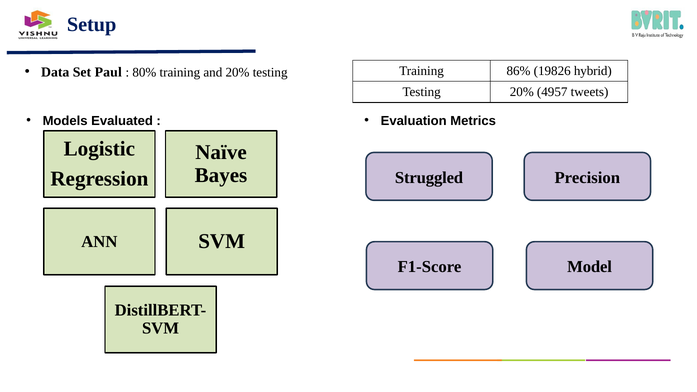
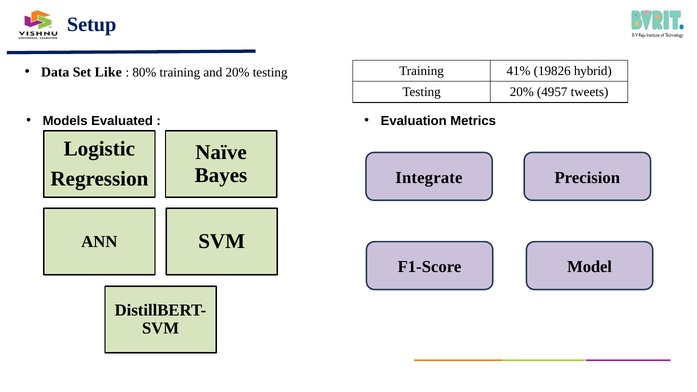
Paul: Paul -> Like
86%: 86% -> 41%
Struggled: Struggled -> Integrate
